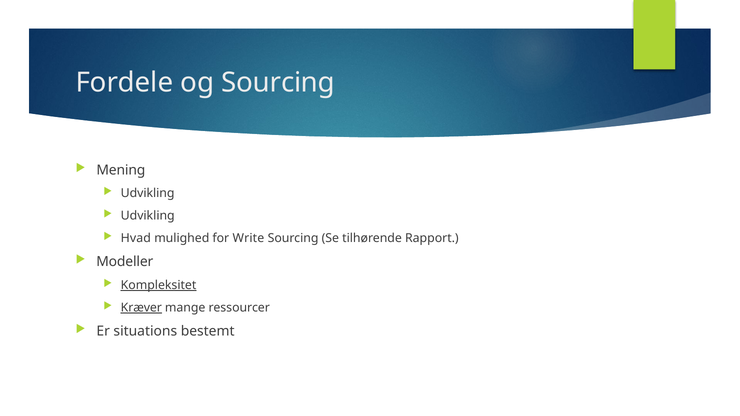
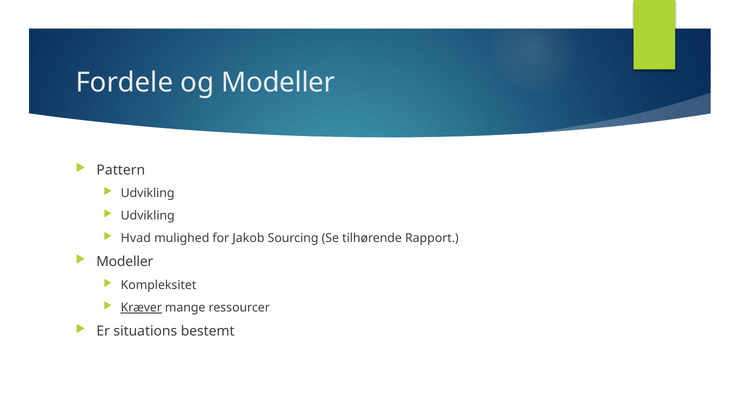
og Sourcing: Sourcing -> Modeller
Mening: Mening -> Pattern
Write: Write -> Jakob
Kompleksitet underline: present -> none
